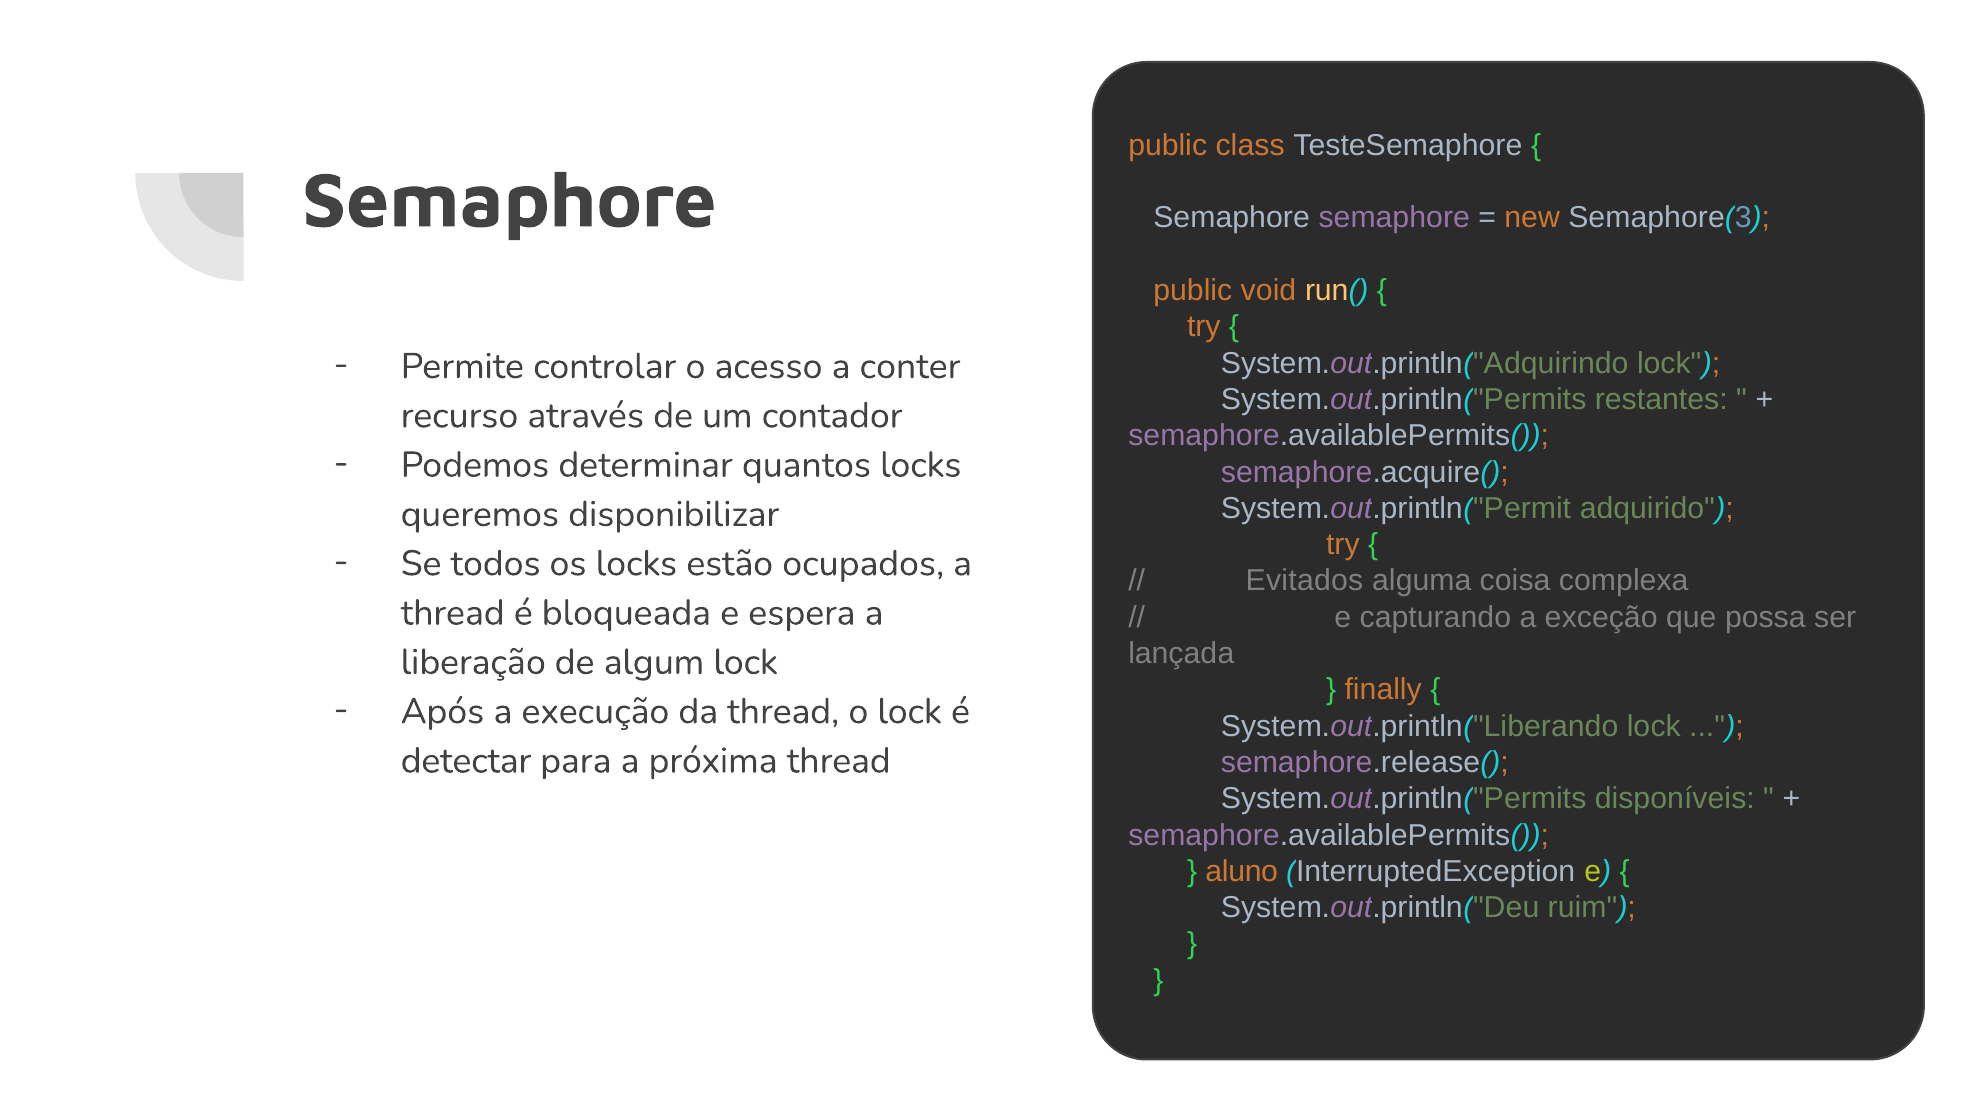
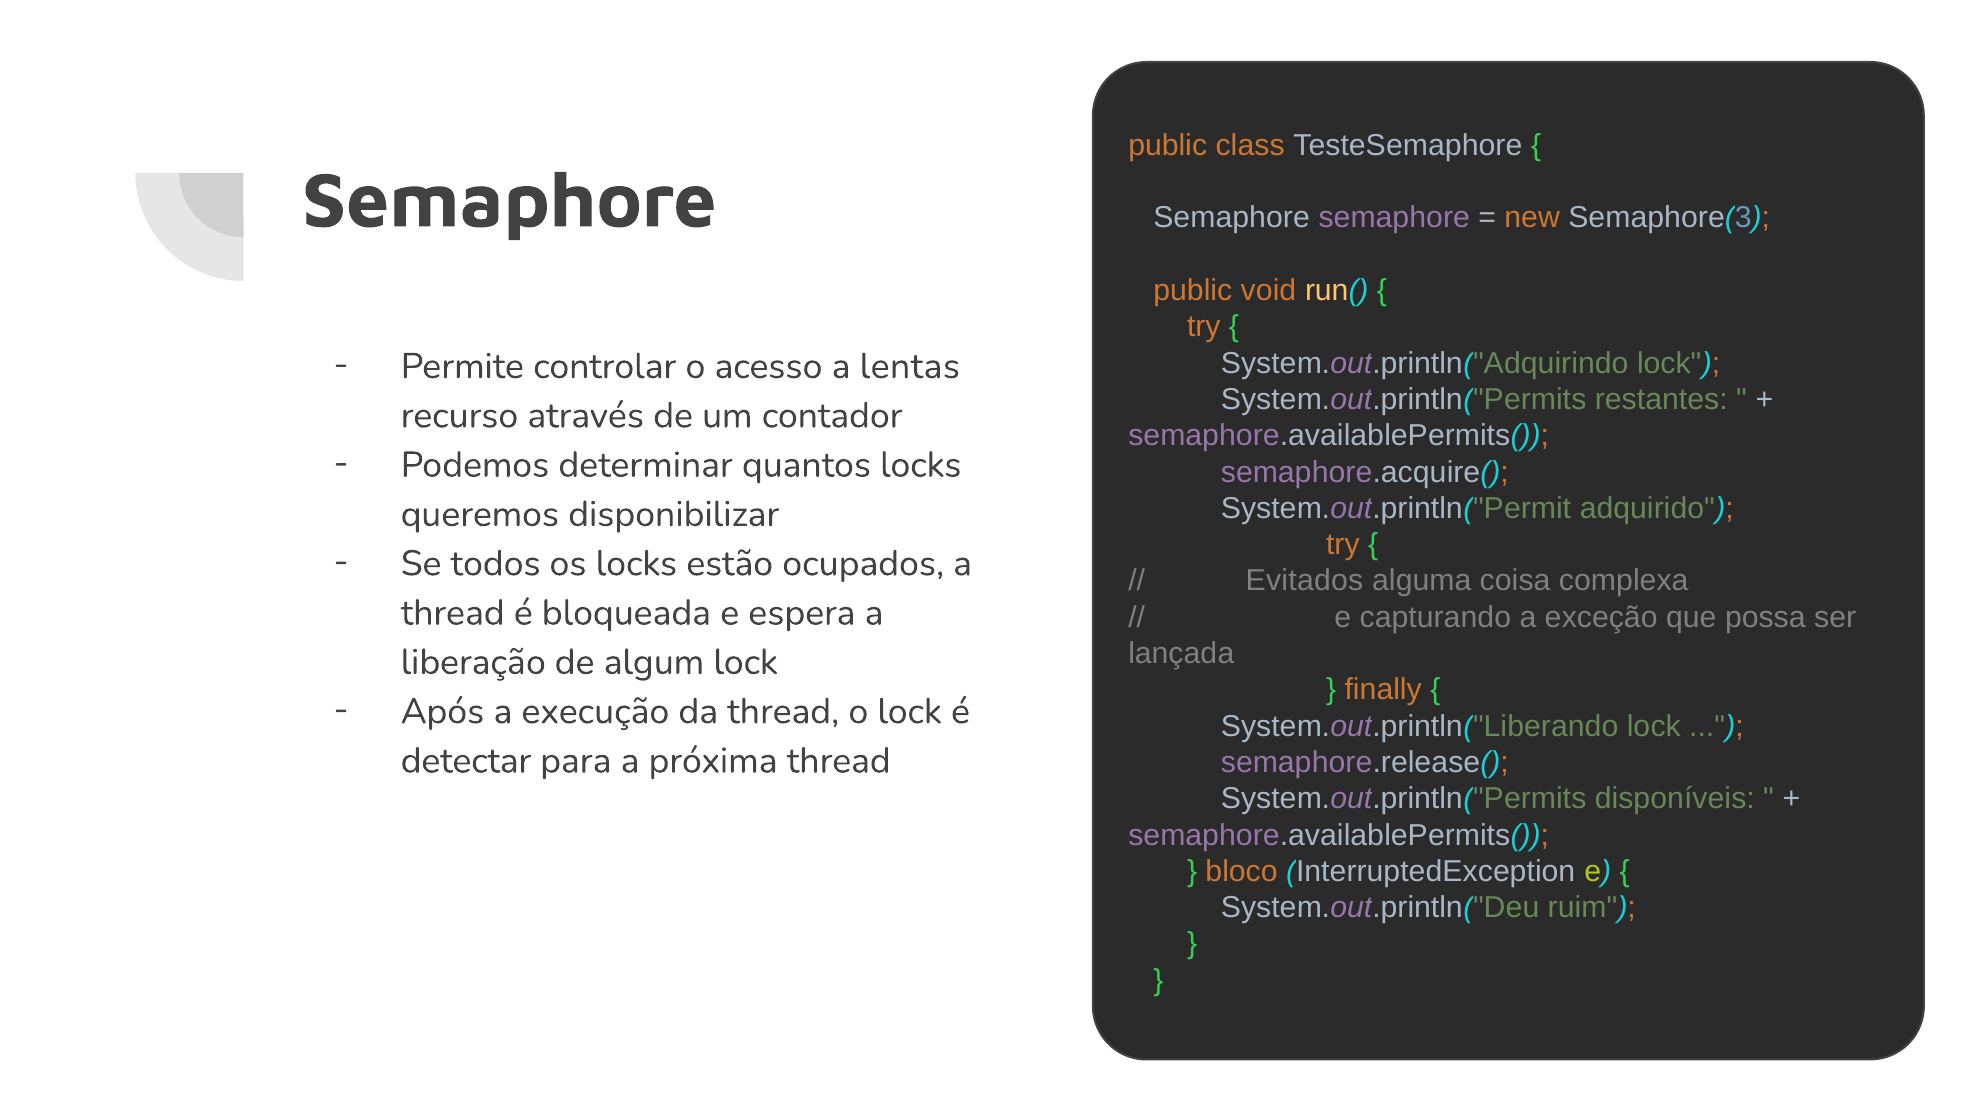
conter: conter -> lentas
aluno: aluno -> bloco
